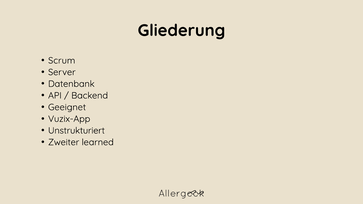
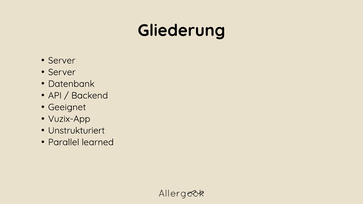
Scrum at (62, 61): Scrum -> Server
Zweiter: Zweiter -> Parallel
